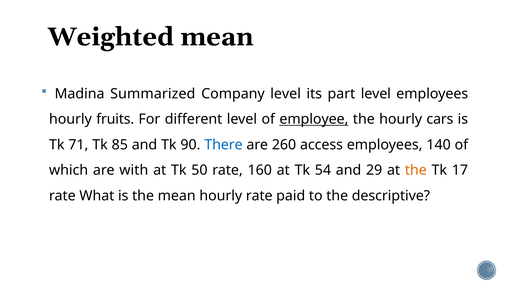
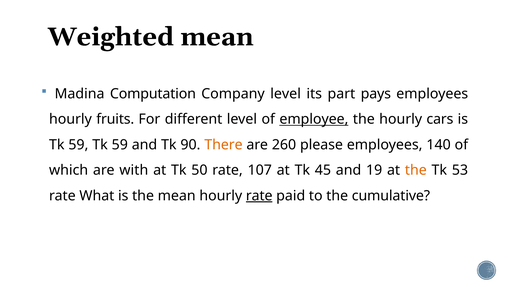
Summarized: Summarized -> Computation
part level: level -> pays
71 at (78, 145): 71 -> 59
85 at (120, 145): 85 -> 59
There colour: blue -> orange
access: access -> please
160: 160 -> 107
54: 54 -> 45
29: 29 -> 19
17: 17 -> 53
rate at (259, 196) underline: none -> present
descriptive: descriptive -> cumulative
